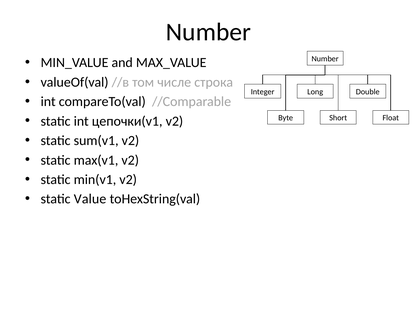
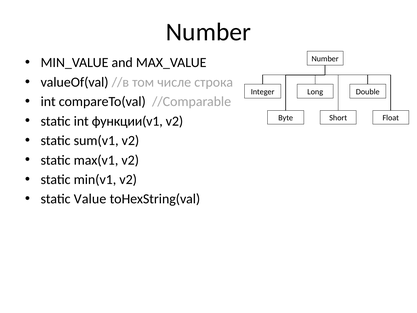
цепочки(v1: цепочки(v1 -> функции(v1
